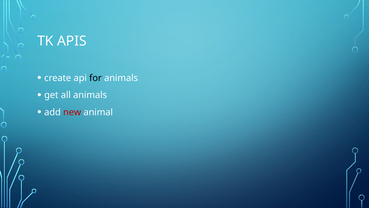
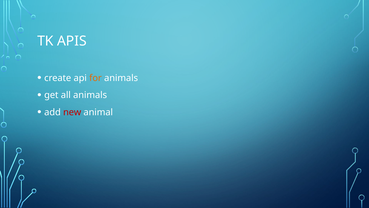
for colour: black -> orange
